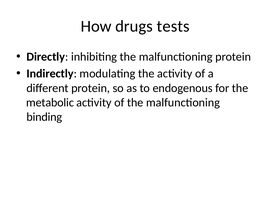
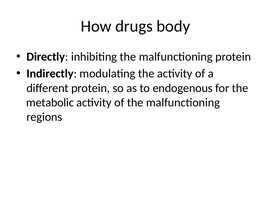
tests: tests -> body
binding: binding -> regions
